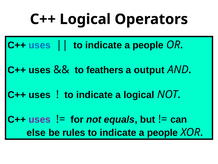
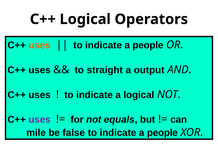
uses at (40, 45) colour: blue -> orange
feathers: feathers -> straight
else: else -> mile
rules: rules -> false
